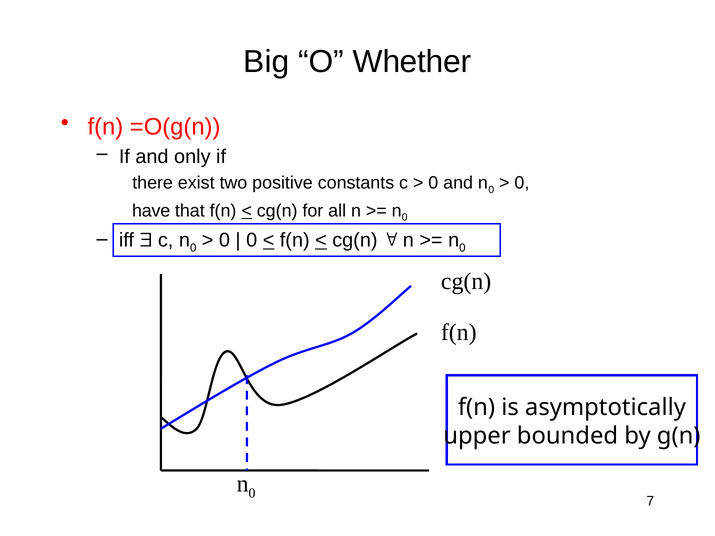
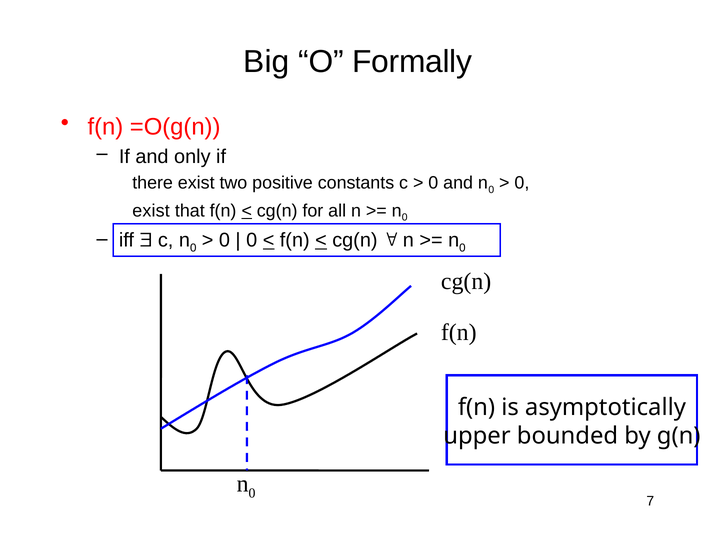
Whether: Whether -> Formally
have at (151, 211): have -> exist
